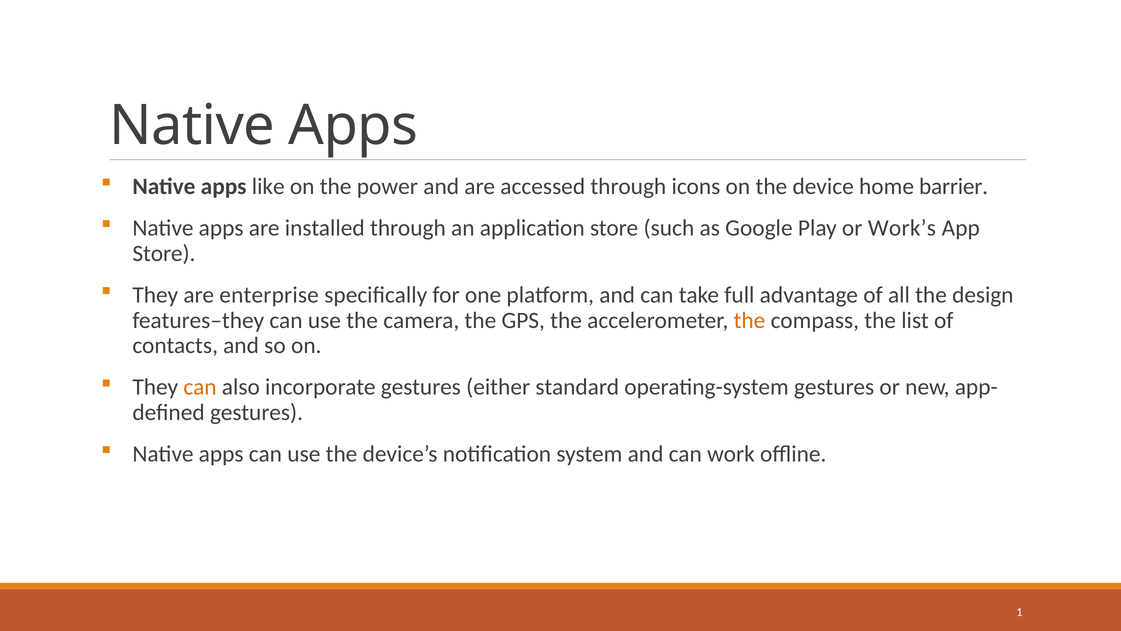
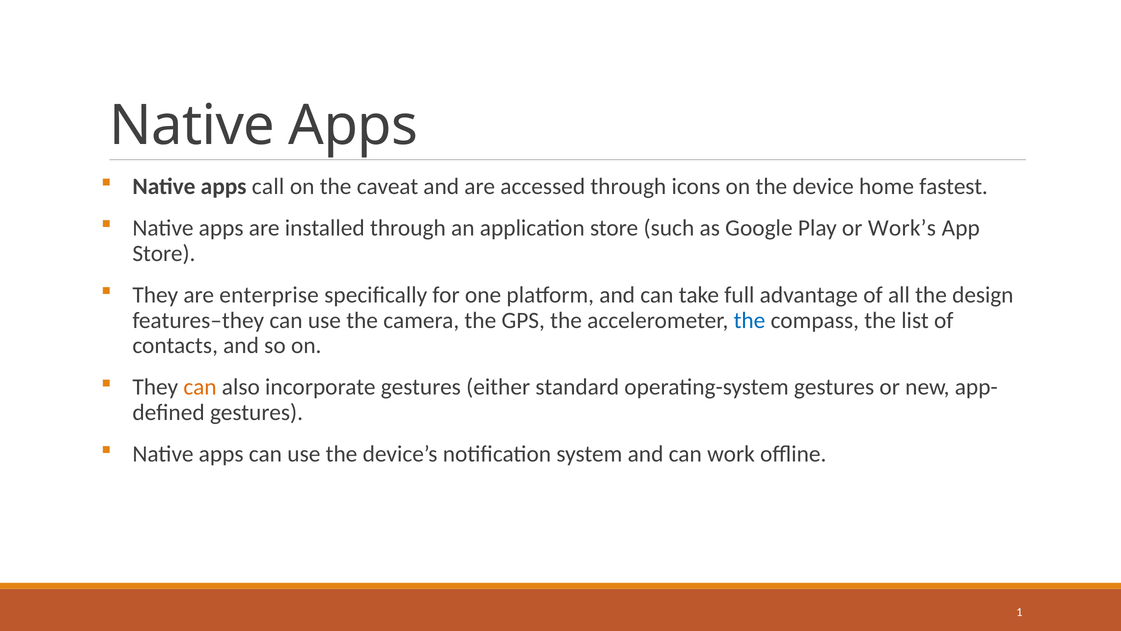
like: like -> call
power: power -> caveat
barrier: barrier -> fastest
the at (750, 320) colour: orange -> blue
